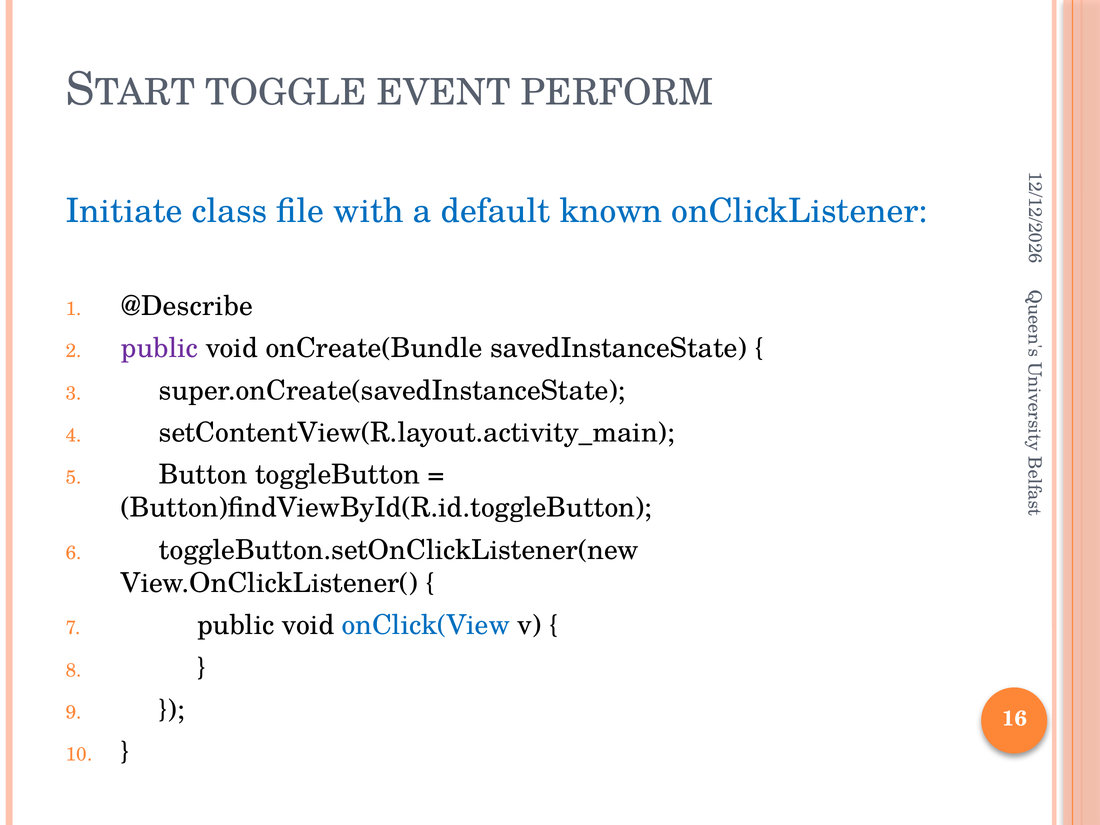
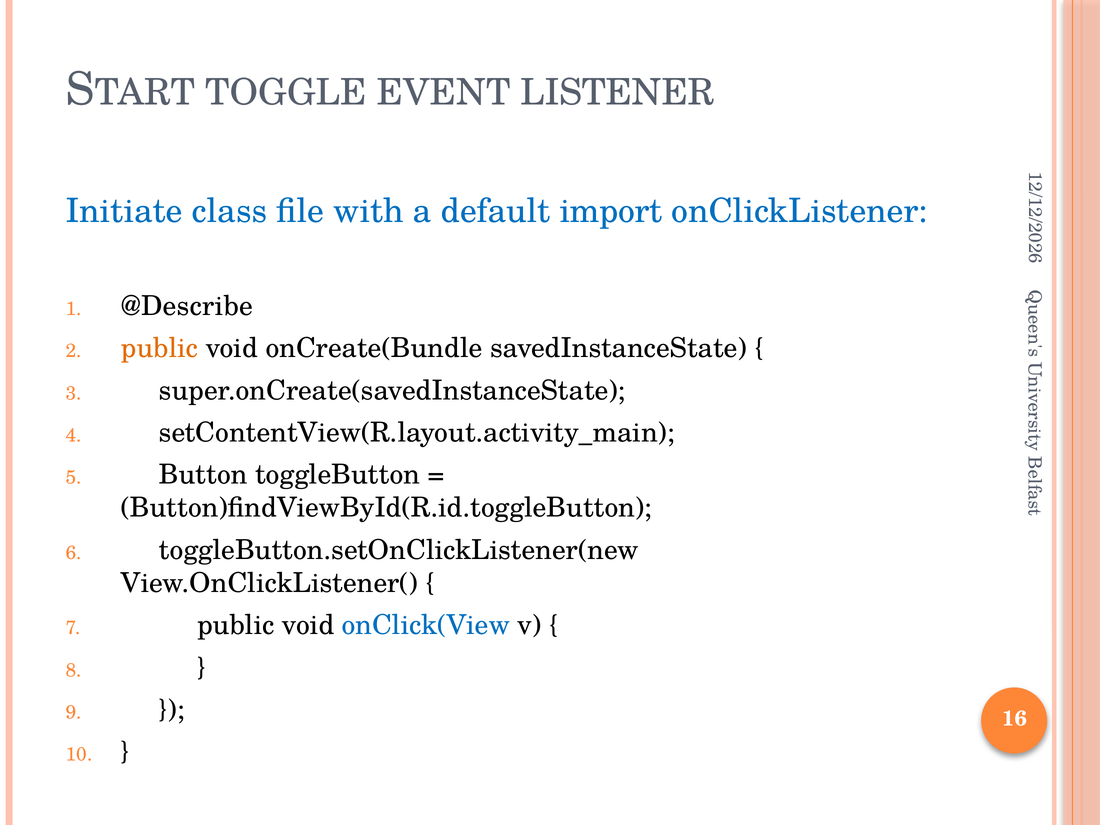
PERFORM: PERFORM -> LISTENER
known: known -> import
public at (159, 348) colour: purple -> orange
